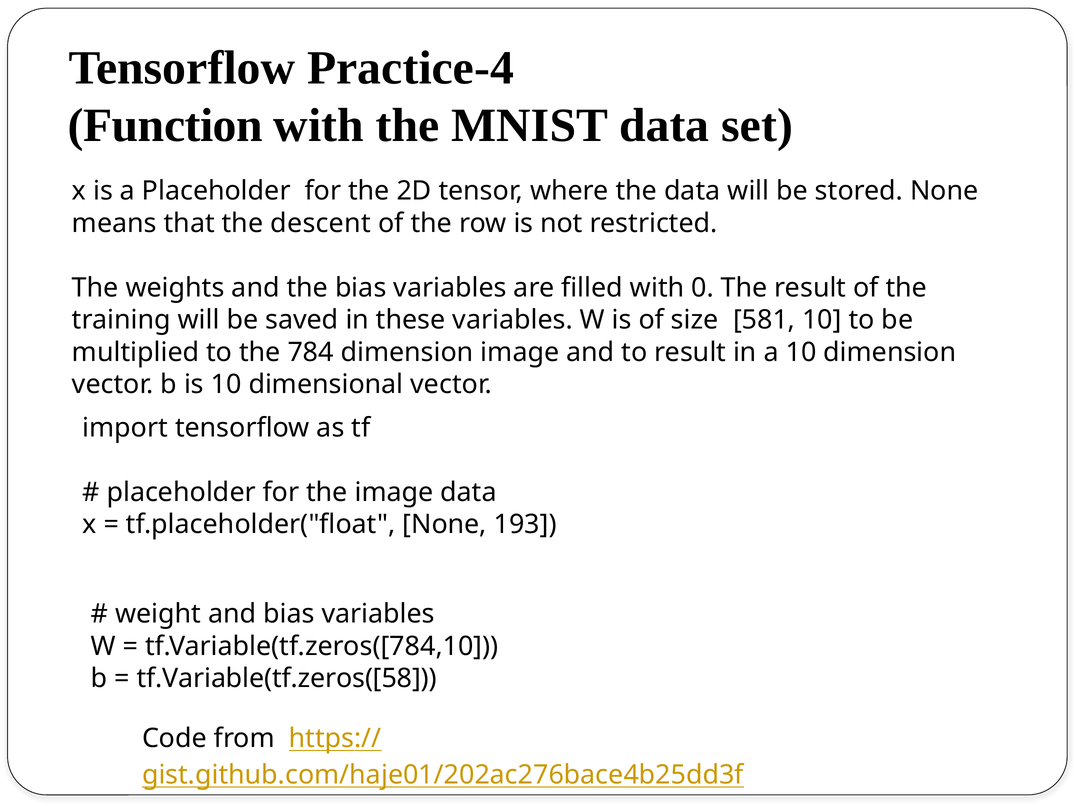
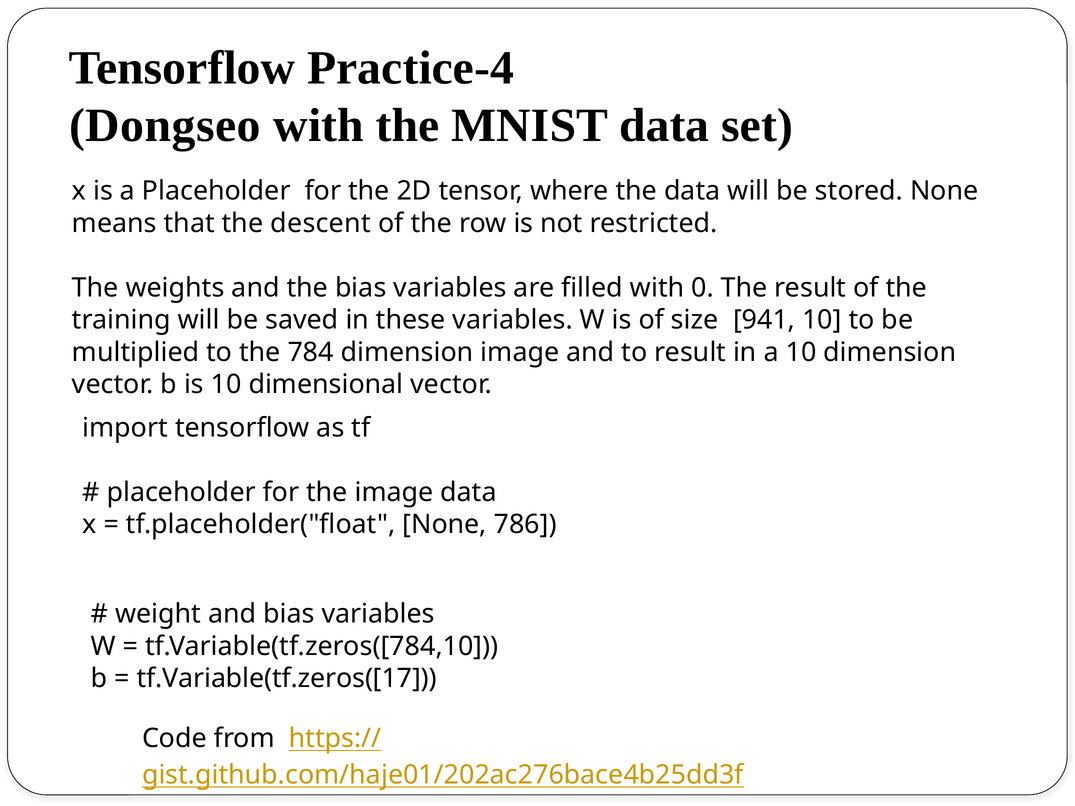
Function: Function -> Dongseo
581: 581 -> 941
193: 193 -> 786
tf.Variable(tf.zeros([58: tf.Variable(tf.zeros([58 -> tf.Variable(tf.zeros([17
